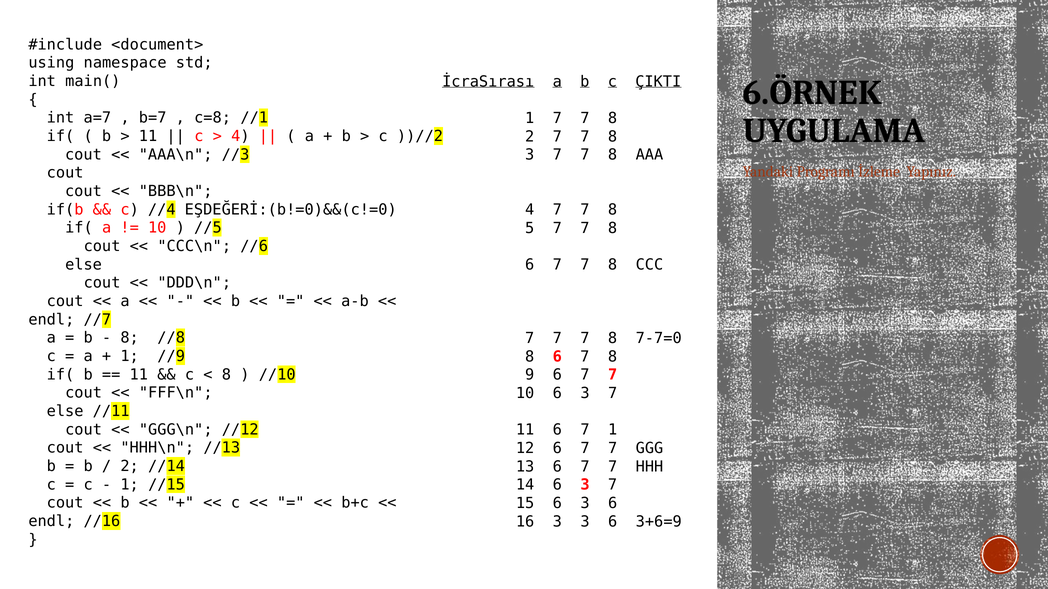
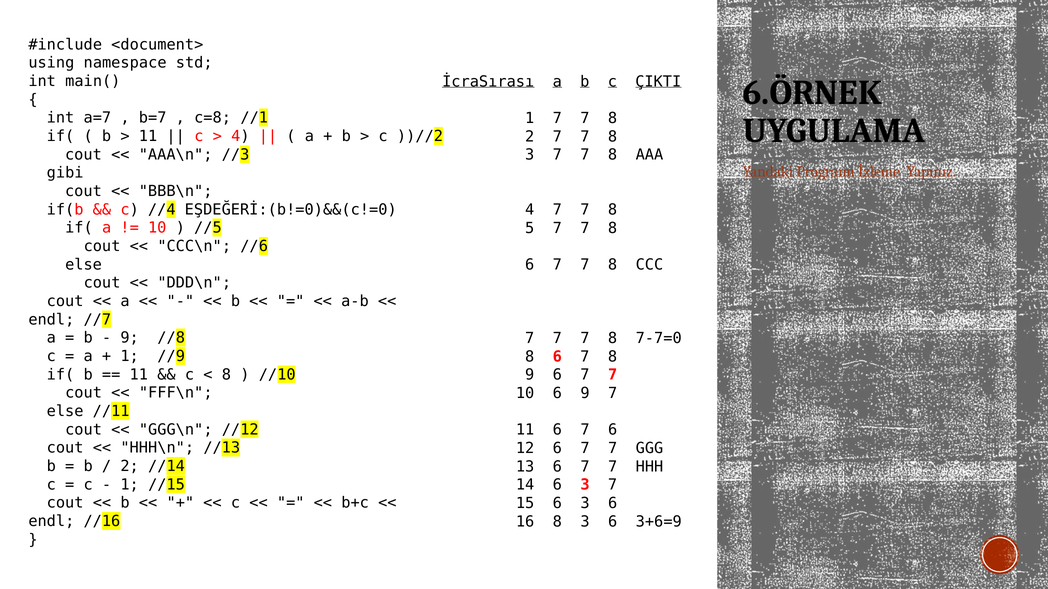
cout at (65, 173): cout -> gibi
8 at (130, 338): 8 -> 9
10 6 3: 3 -> 9
7 1: 1 -> 6
16 3: 3 -> 8
